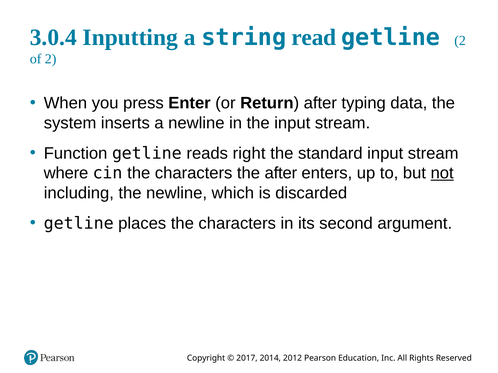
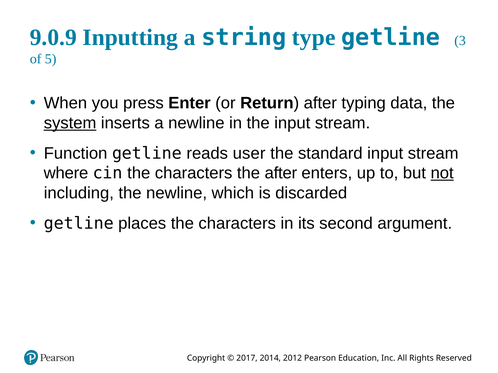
3.0.4: 3.0.4 -> 9.0.9
read: read -> type
getline 2: 2 -> 3
of 2: 2 -> 5
system underline: none -> present
right: right -> user
